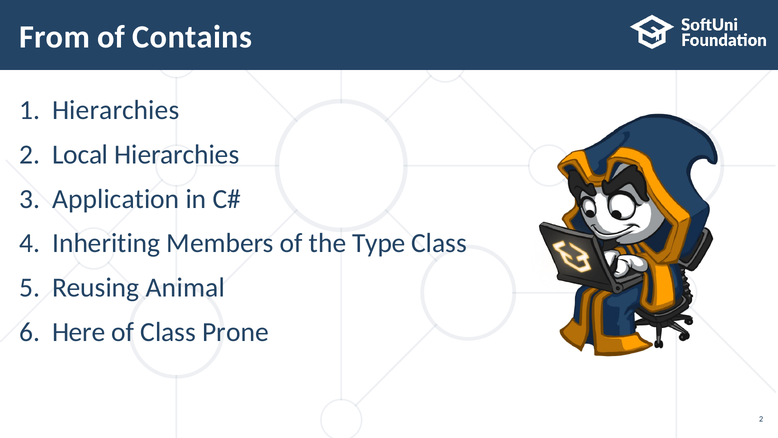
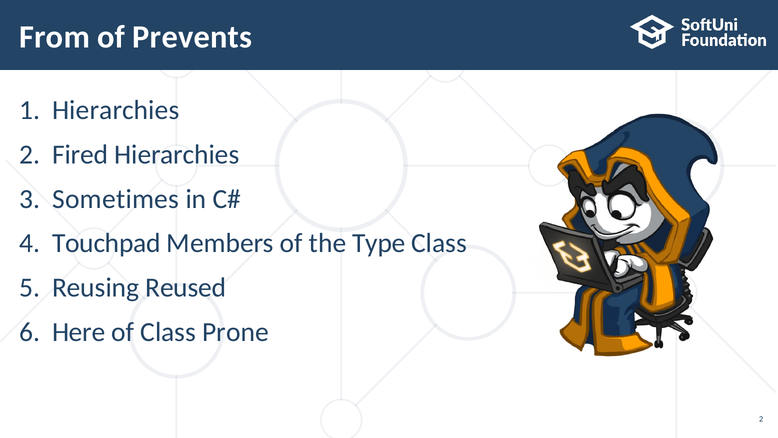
Contains: Contains -> Prevents
Local: Local -> Fired
Application: Application -> Sometimes
Inheriting: Inheriting -> Touchpad
Animal: Animal -> Reused
